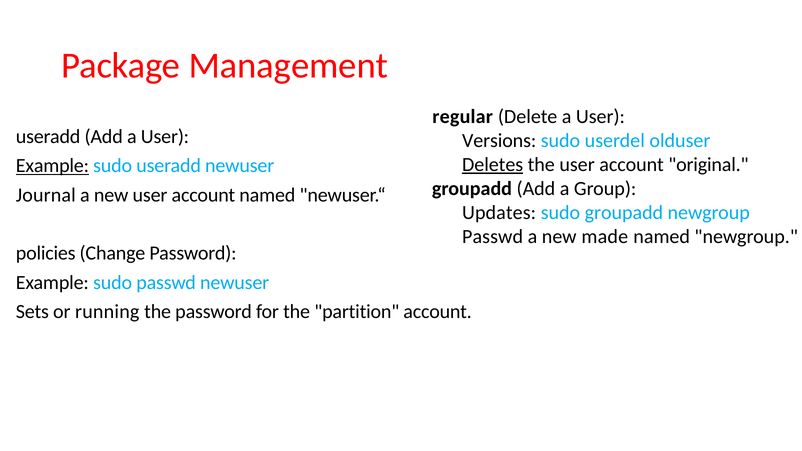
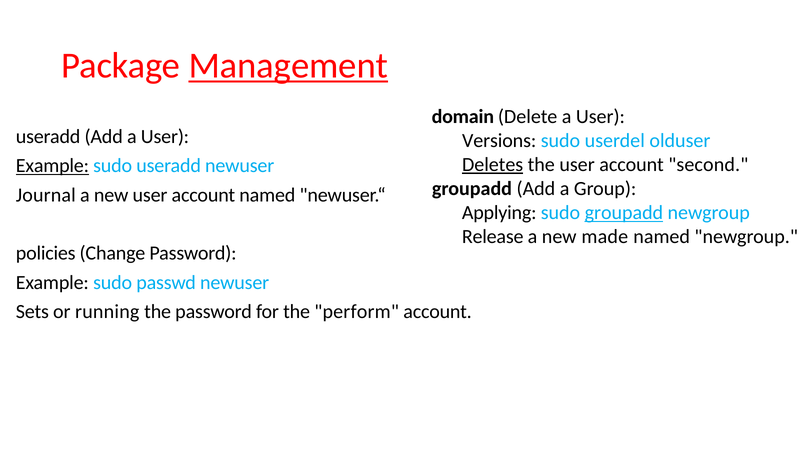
Management underline: none -> present
regular: regular -> domain
original: original -> second
Updates: Updates -> Applying
groupadd at (624, 213) underline: none -> present
Passwd at (493, 237): Passwd -> Release
partition: partition -> perform
